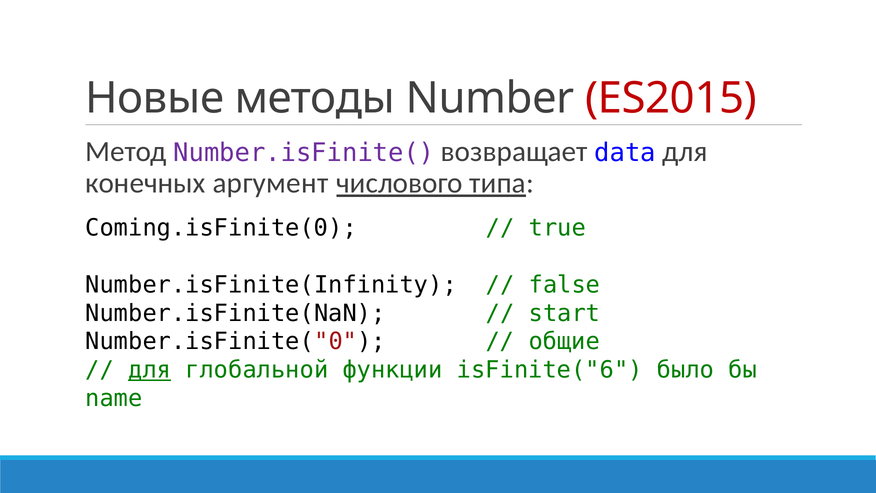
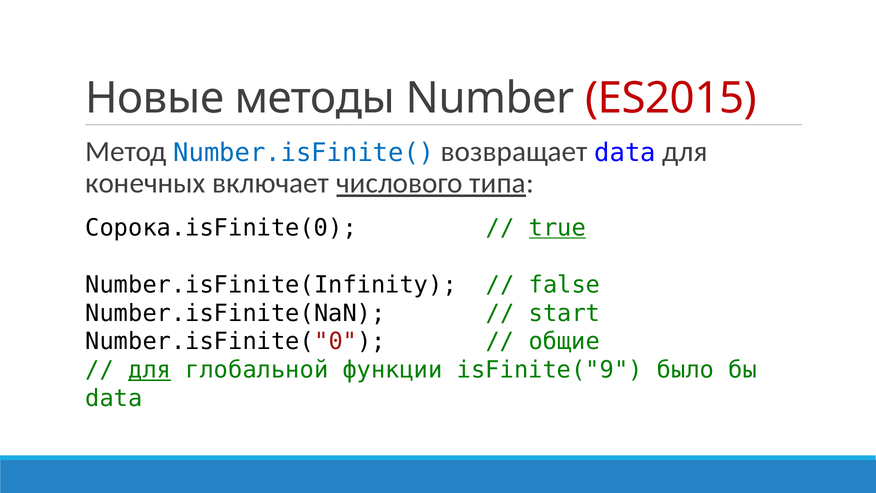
Number.isFinite( colour: purple -> blue
аргумент: аргумент -> включает
Coming.isFinite(0: Coming.isFinite(0 -> Сорока.isFinite(0
true underline: none -> present
isFinite("6: isFinite("6 -> isFinite("9
name at (114, 398): name -> data
